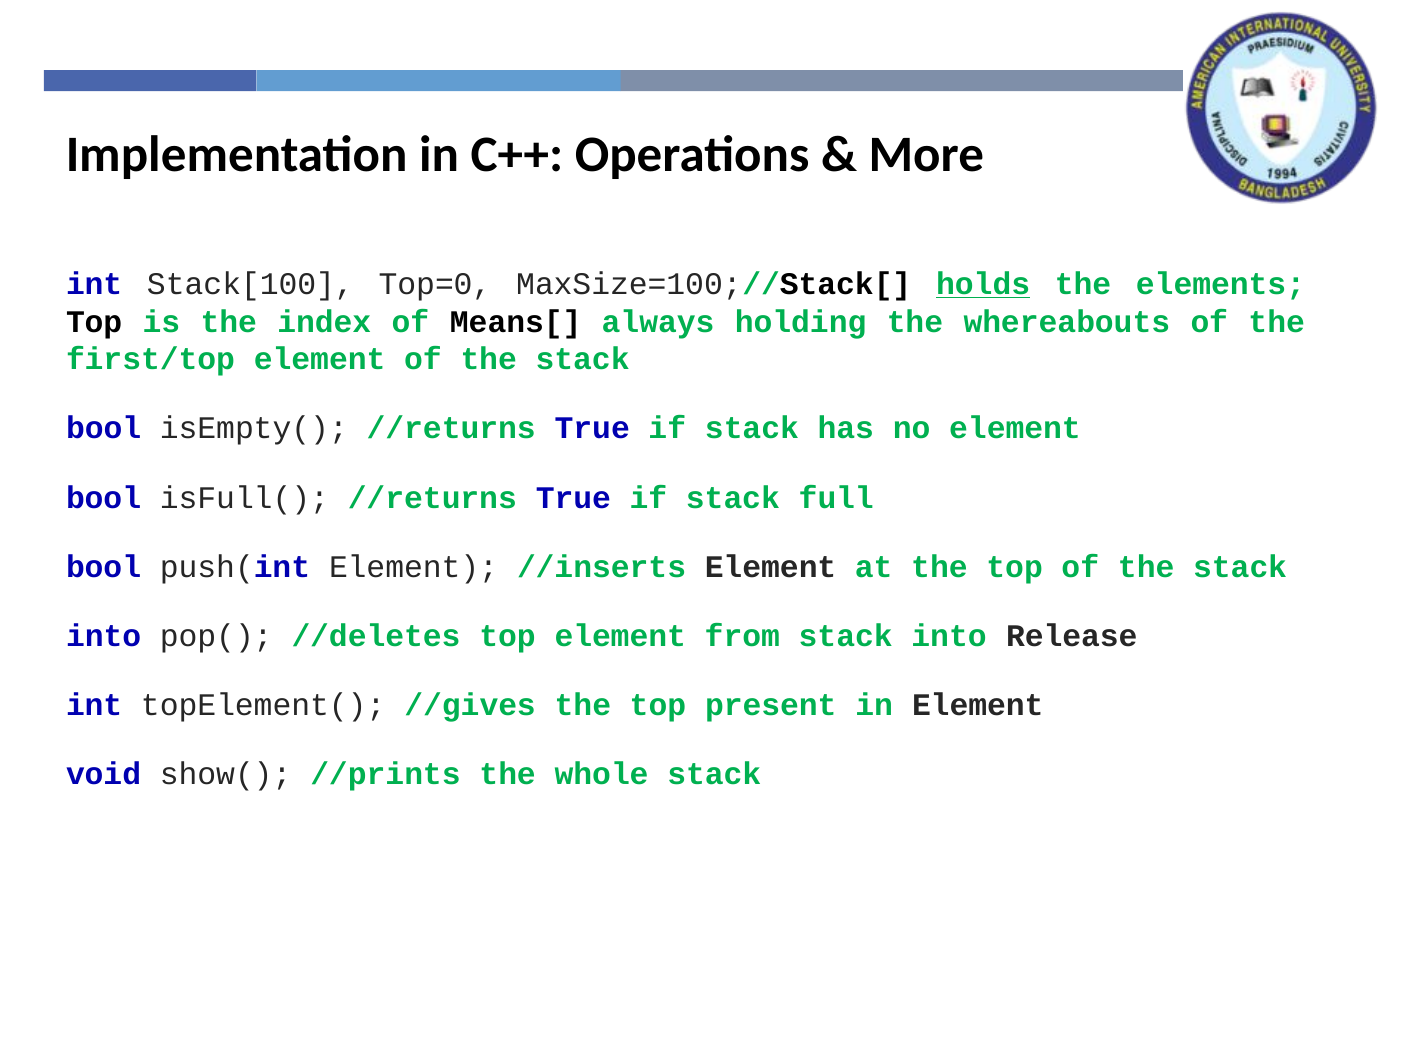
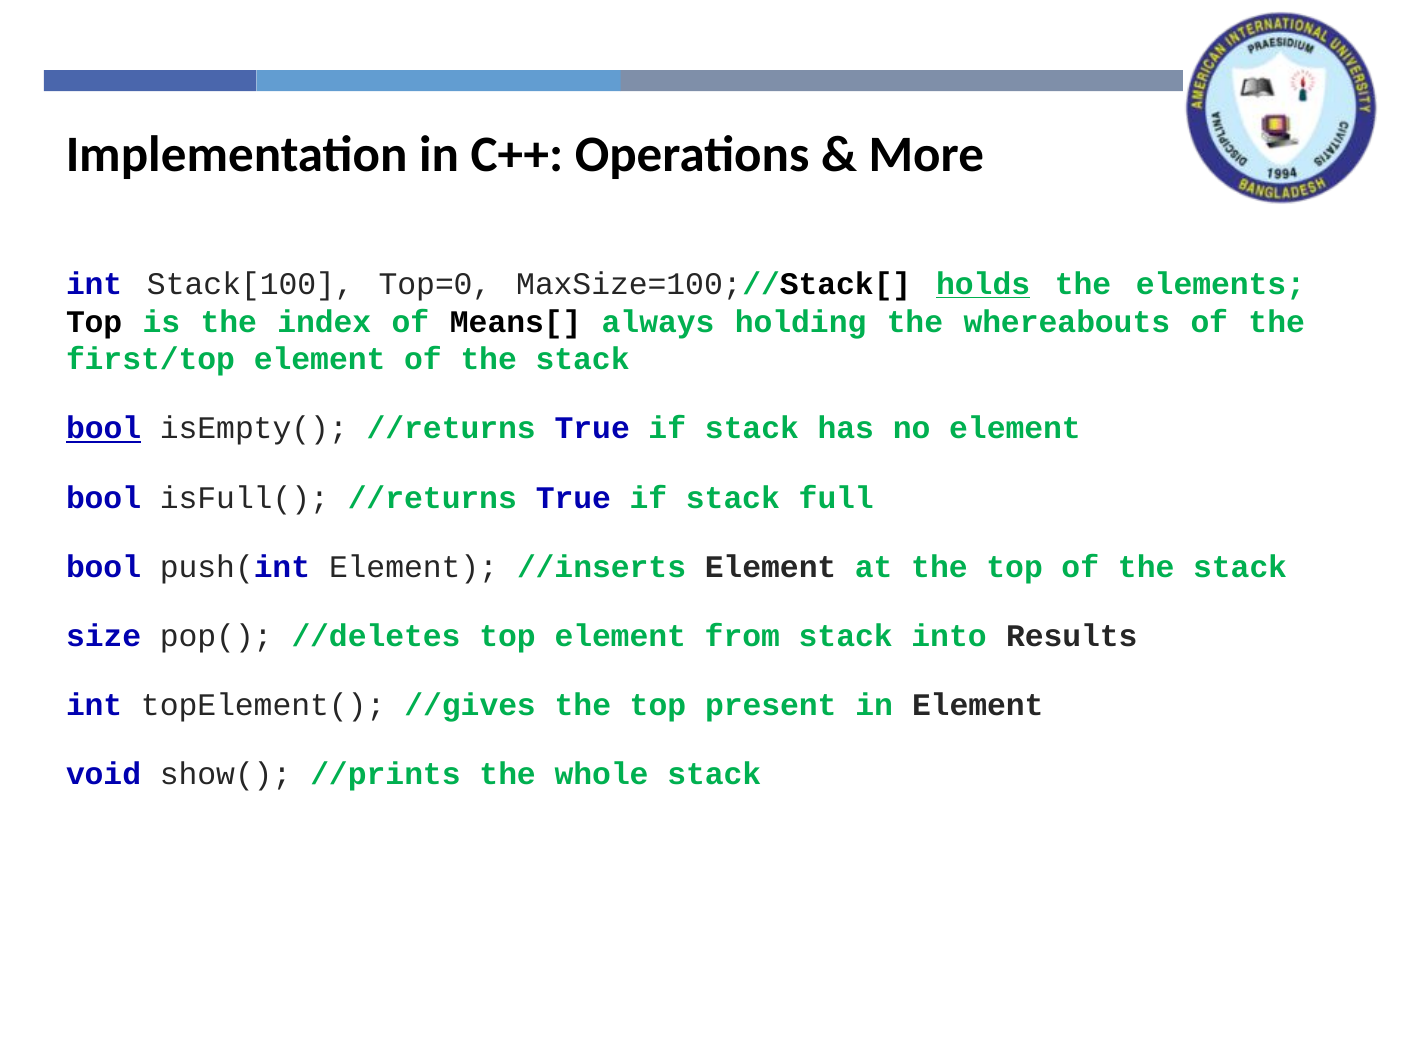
bool at (104, 428) underline: none -> present
into at (104, 636): into -> size
Release: Release -> Results
